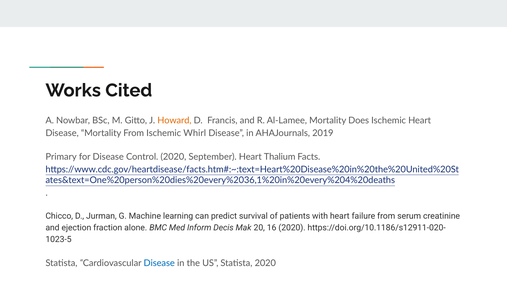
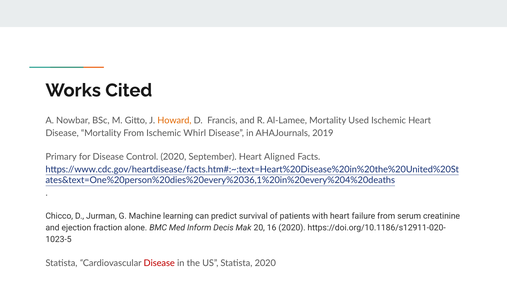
Does: Does -> Used
Thalium: Thalium -> Aligned
Disease at (159, 263) colour: blue -> red
